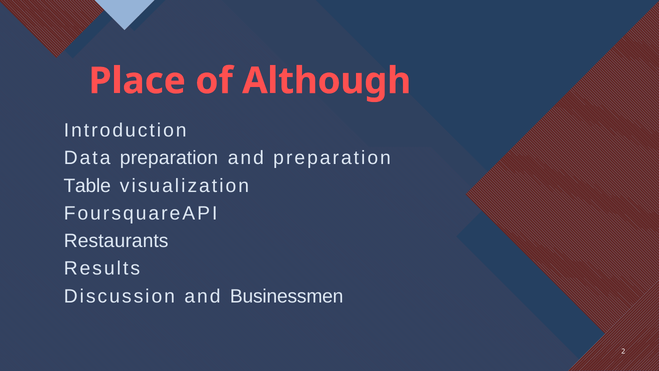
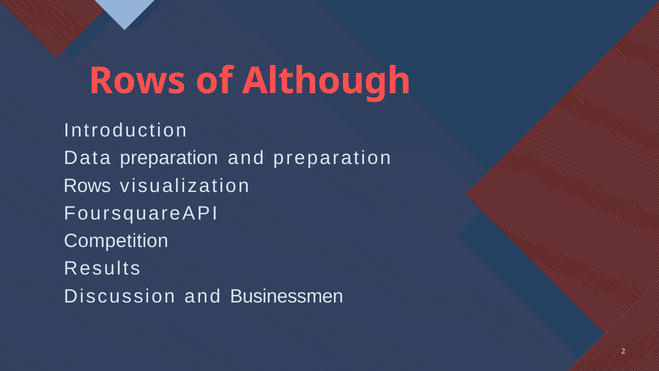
Place at (137, 81): Place -> Rows
Table at (87, 185): Table -> Rows
Restaurants: Restaurants -> Competition
